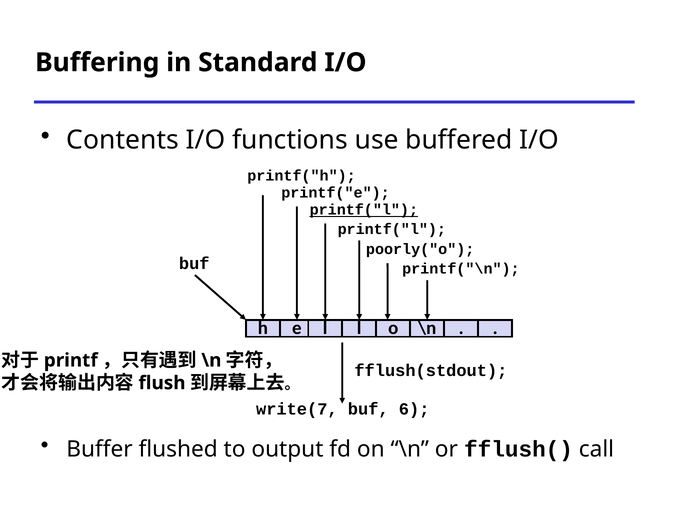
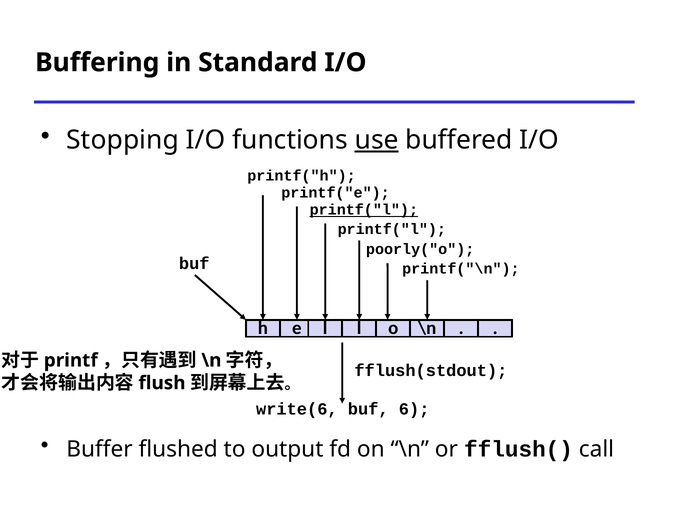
Contents: Contents -> Stopping
use underline: none -> present
write(7: write(7 -> write(6
